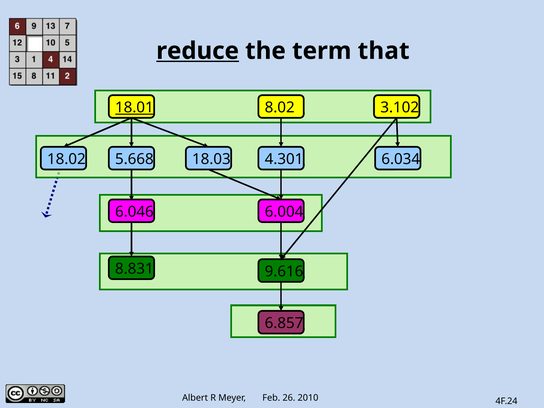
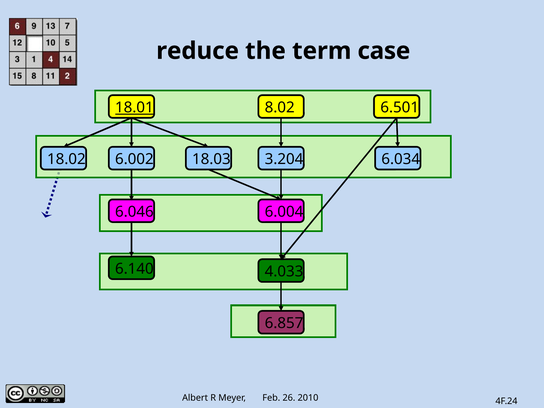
reduce underline: present -> none
that: that -> case
3.102: 3.102 -> 6.501
5.668: 5.668 -> 6.002
4.301: 4.301 -> 3.204
8.831: 8.831 -> 6.140
9.616: 9.616 -> 4.033
